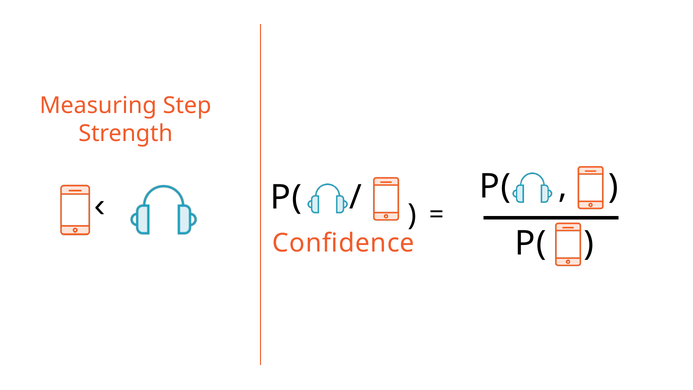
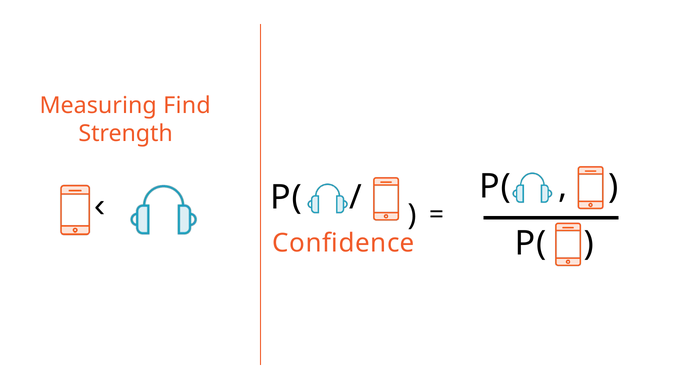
Step: Step -> Find
